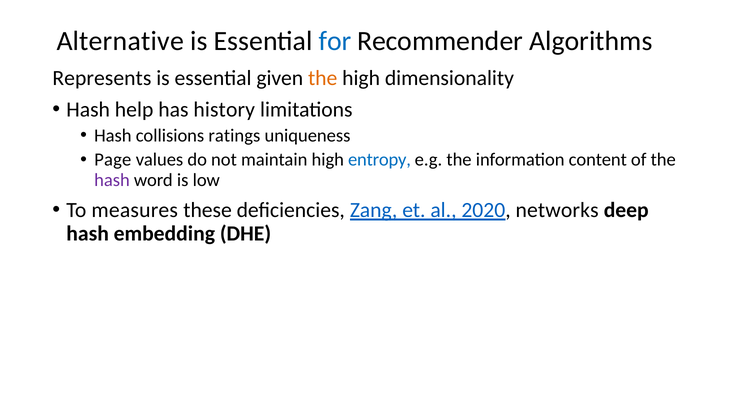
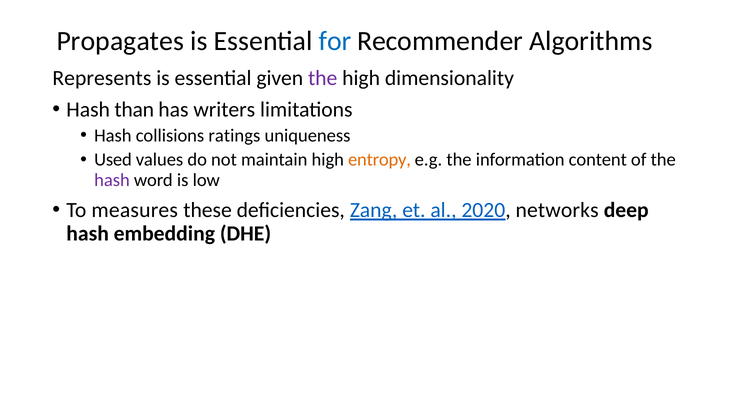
Alternative: Alternative -> Propagates
the at (323, 78) colour: orange -> purple
help: help -> than
history: history -> writers
Page: Page -> Used
entropy colour: blue -> orange
